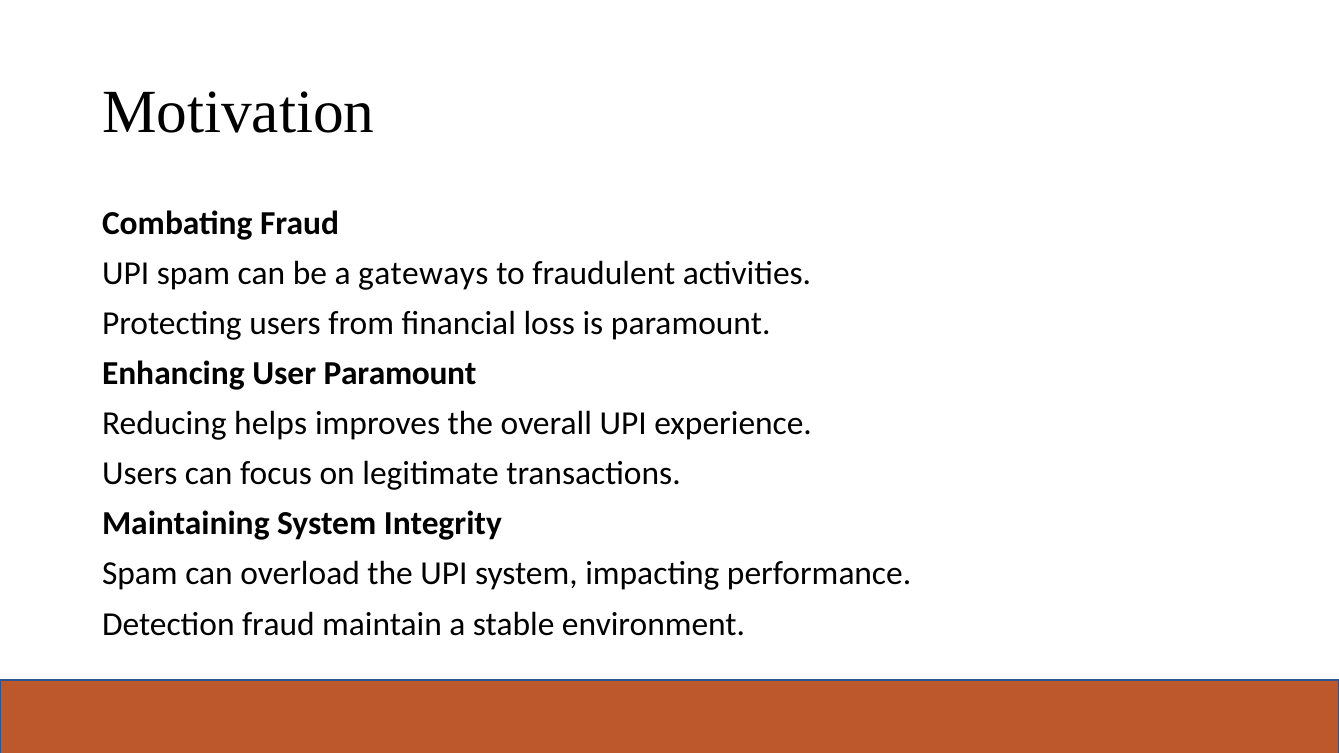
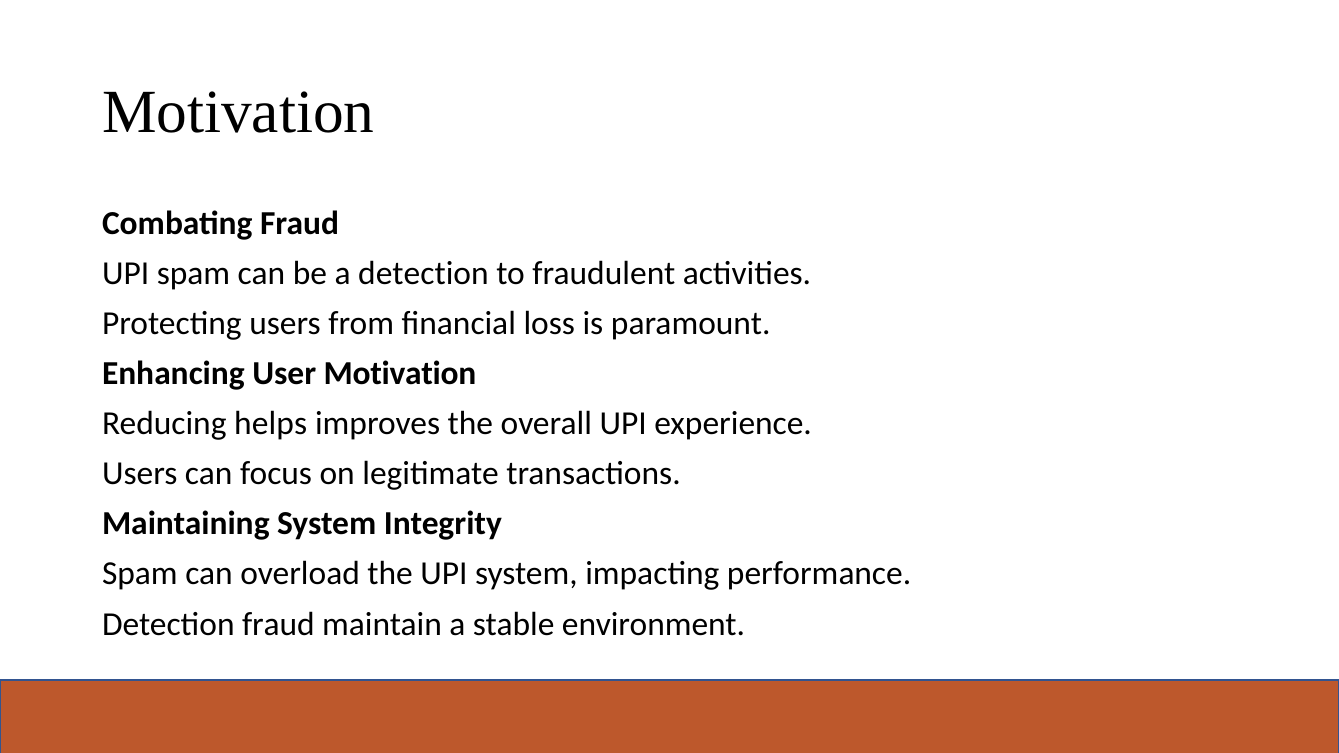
a gateways: gateways -> detection
User Paramount: Paramount -> Motivation
